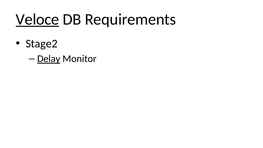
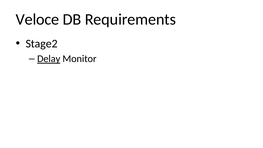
Veloce underline: present -> none
